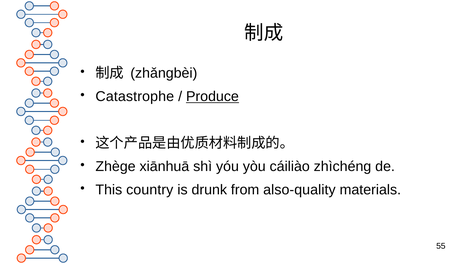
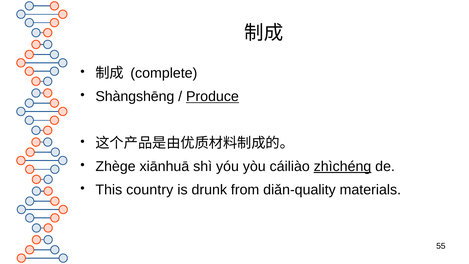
zhǎngbèi: zhǎngbèi -> complete
Catastrophe: Catastrophe -> Shàngshēng
zhìchéng underline: none -> present
also-quality: also-quality -> diǎn-quality
